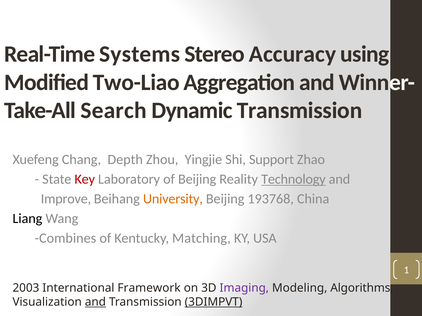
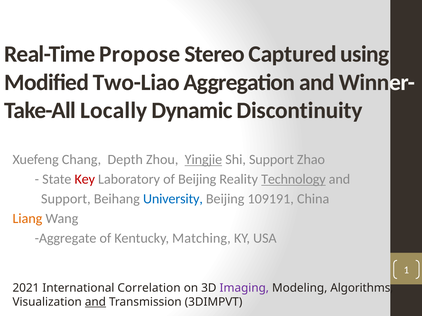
Systems: Systems -> Propose
Accuracy: Accuracy -> Captured
Search: Search -> Locally
Dynamic Transmission: Transmission -> Discontinuity
Yingjie underline: none -> present
Improve at (66, 199): Improve -> Support
University colour: orange -> blue
193768: 193768 -> 109191
Liang colour: black -> orange
Combines: Combines -> Aggregate
2003: 2003 -> 2021
Framework: Framework -> Correlation
3DIMPVT underline: present -> none
